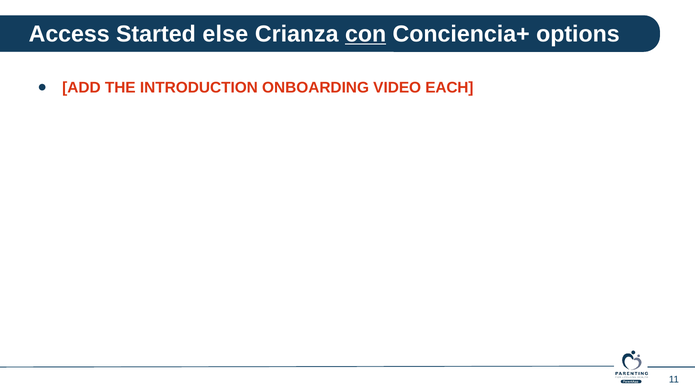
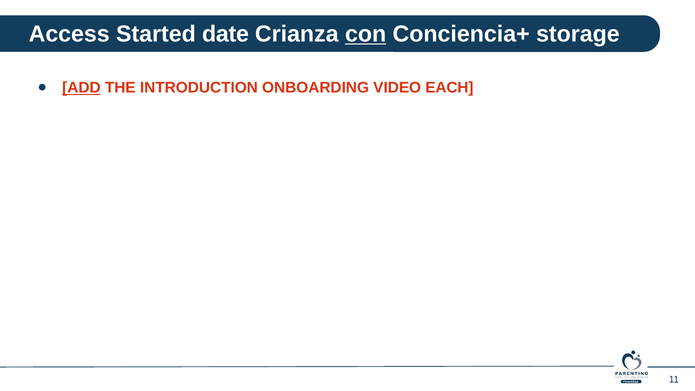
else: else -> date
options: options -> storage
ADD underline: none -> present
